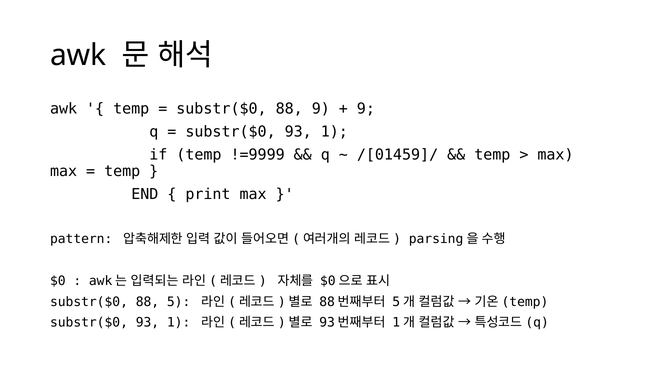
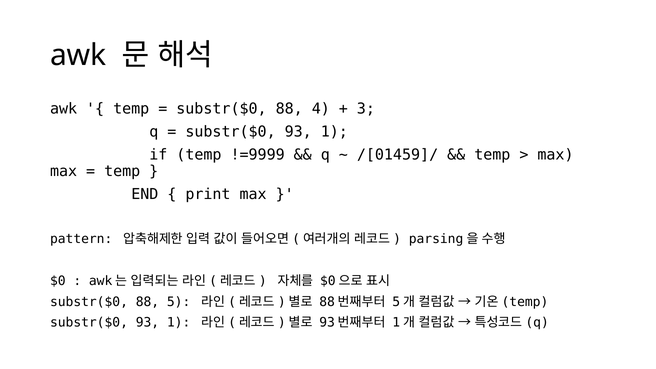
88 9: 9 -> 4
9 at (366, 109): 9 -> 3
